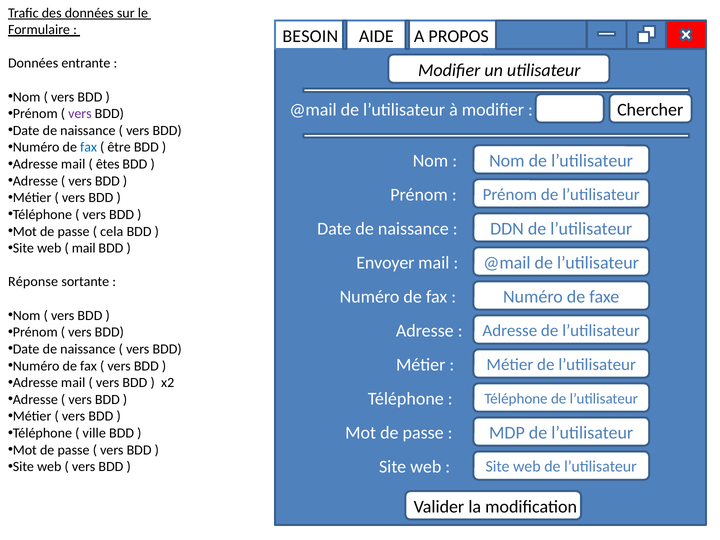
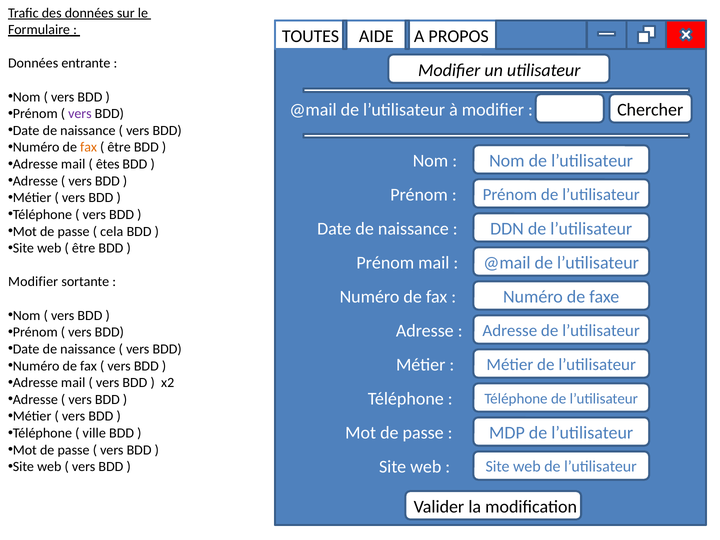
BESOIN: BESOIN -> TOUTES
fax at (89, 147) colour: blue -> orange
mail at (84, 248): mail -> être
Envoyer at (385, 263): Envoyer -> Prénom
Réponse at (33, 282): Réponse -> Modifier
